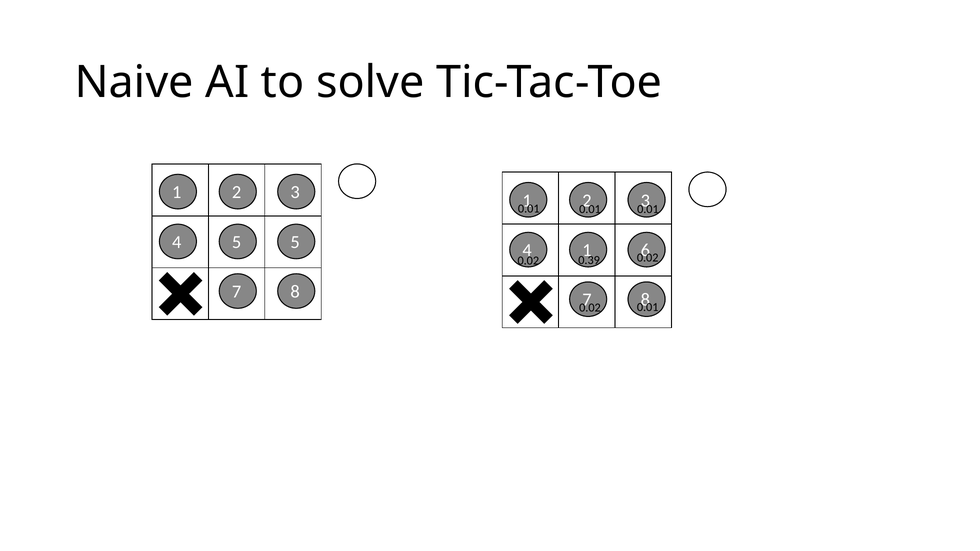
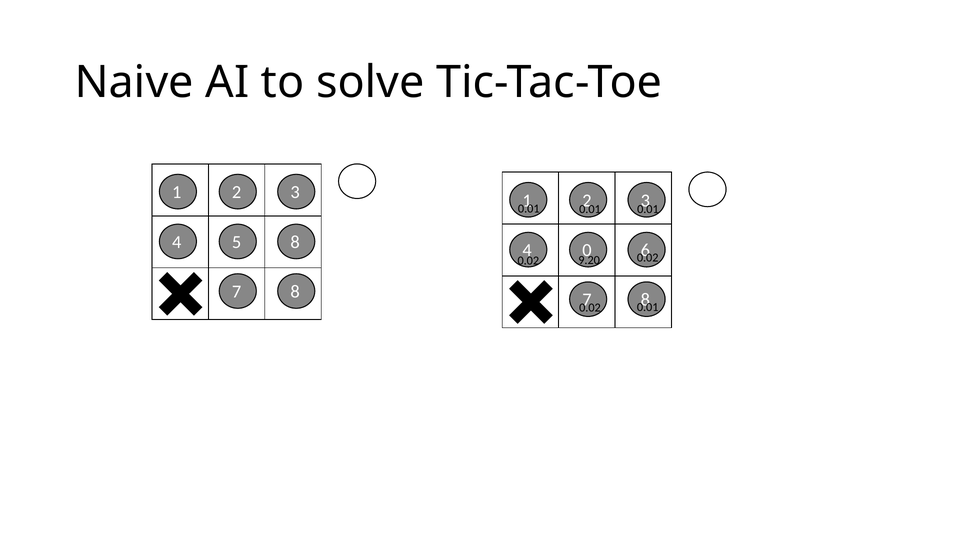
5 5: 5 -> 8
4 1: 1 -> 0
0.39: 0.39 -> 9.20
